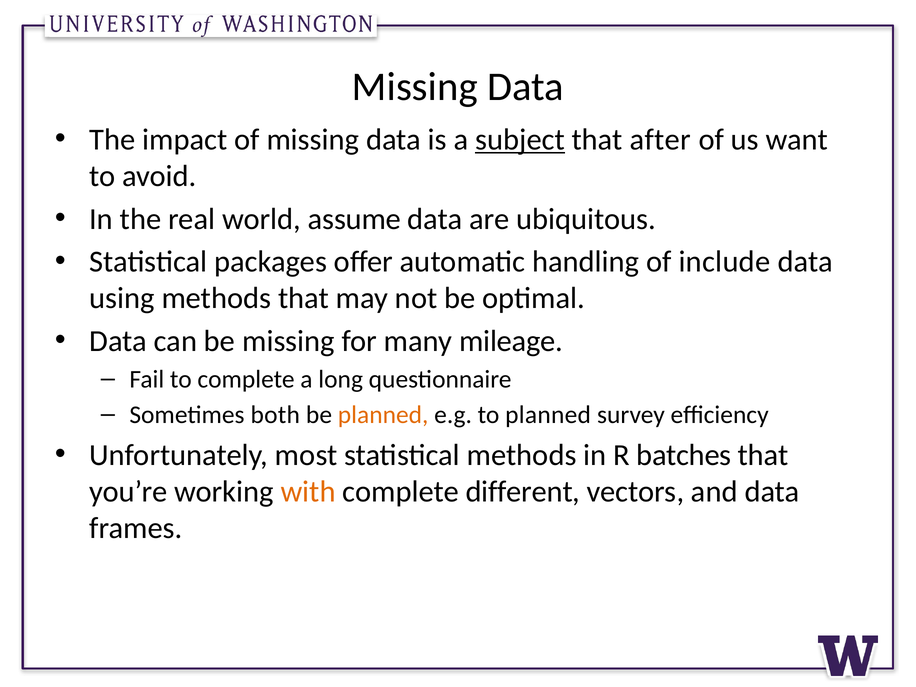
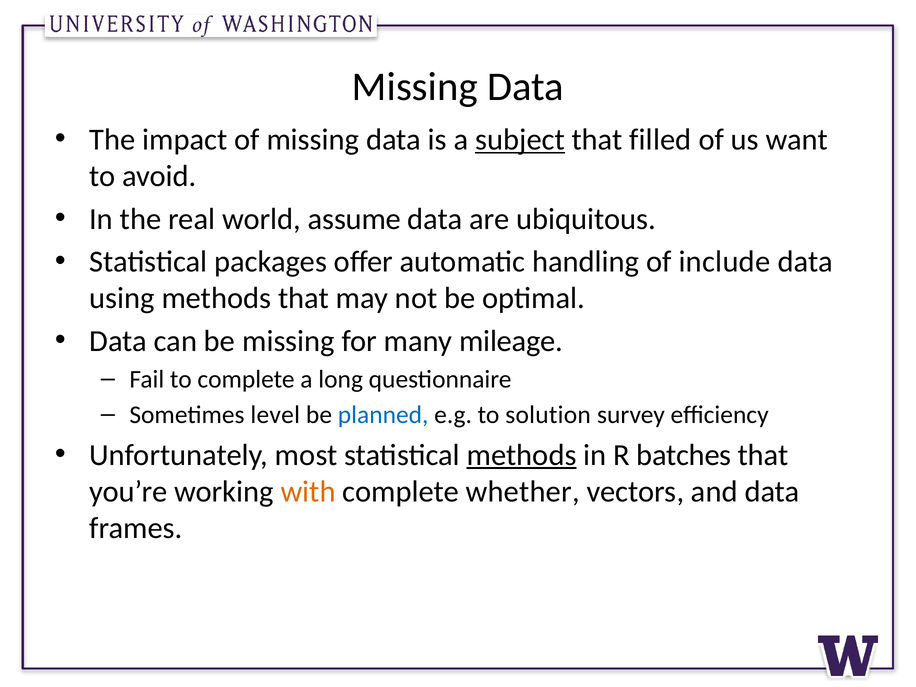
after: after -> filled
both: both -> level
planned at (383, 415) colour: orange -> blue
to planned: planned -> solution
methods at (522, 455) underline: none -> present
different: different -> whether
